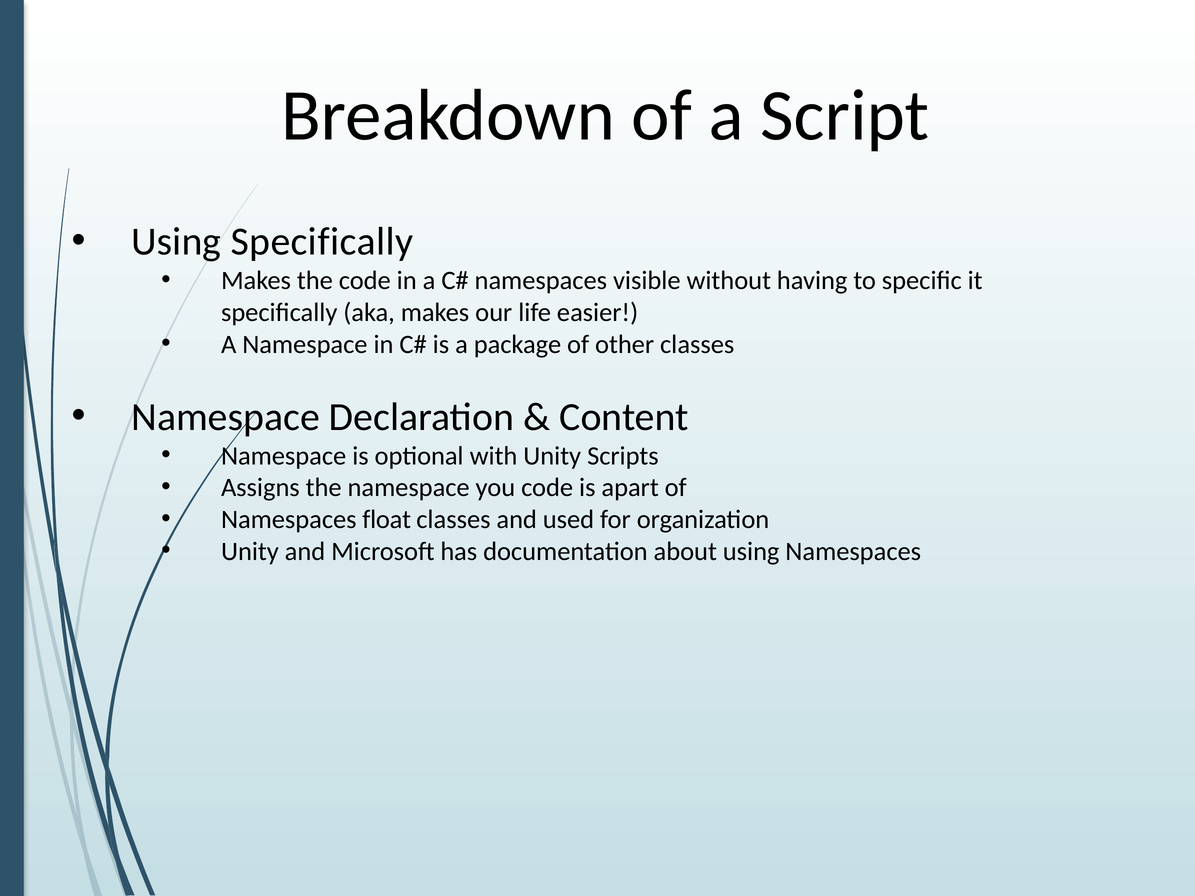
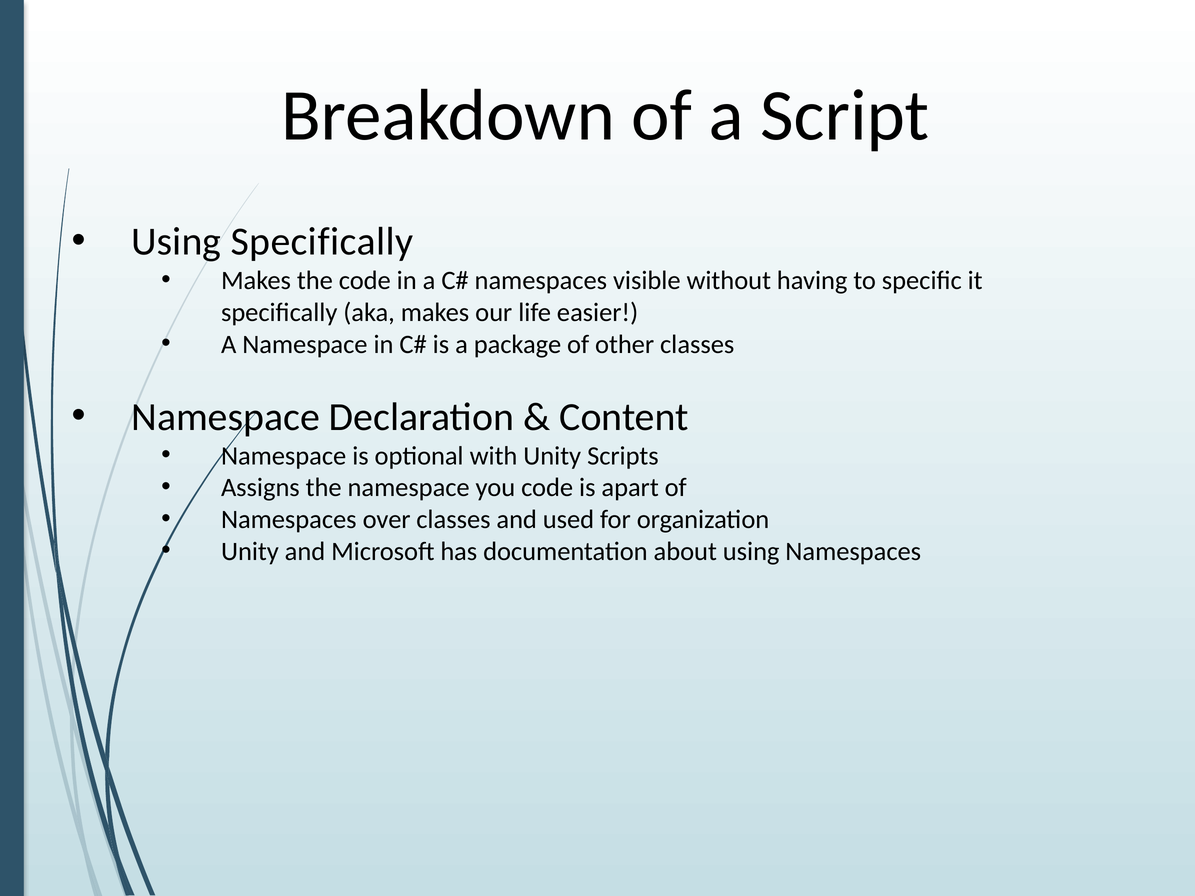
float: float -> over
